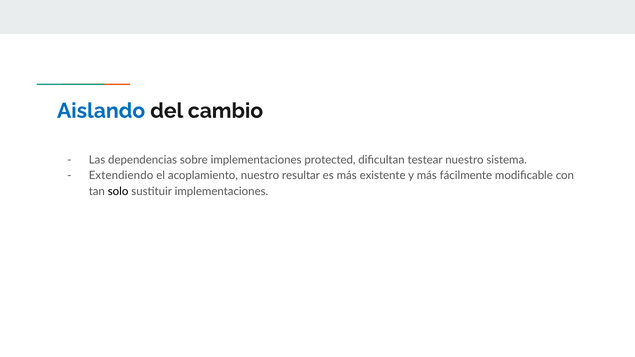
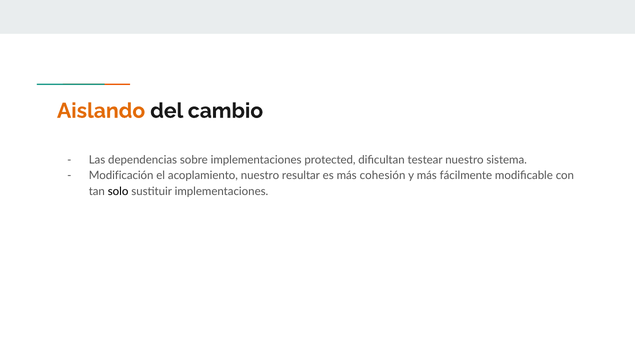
Aislando colour: blue -> orange
Extendiendo: Extendiendo -> Modificación
existente: existente -> cohesión
